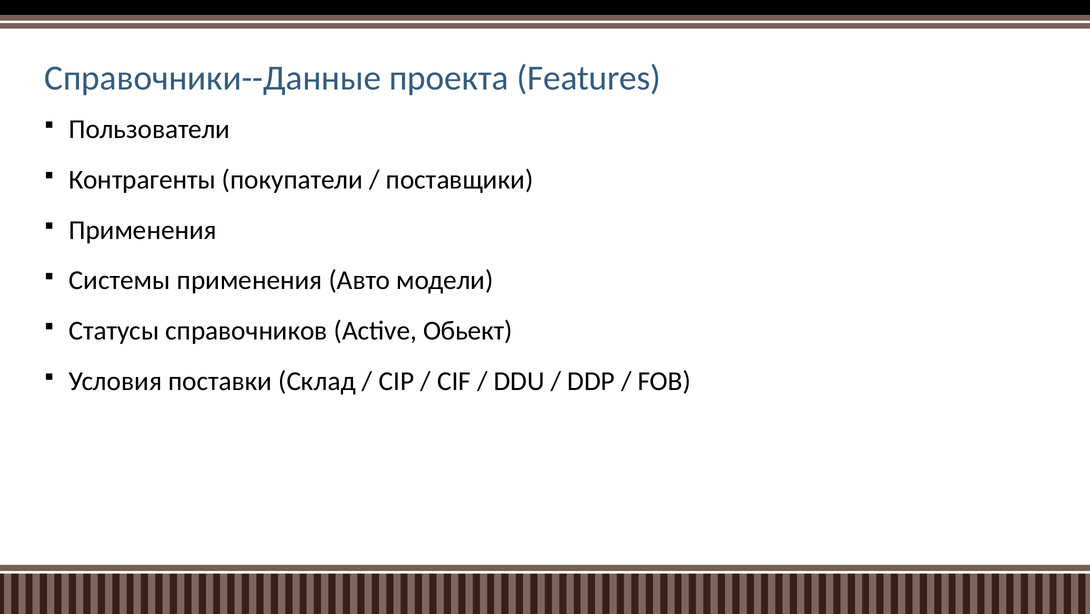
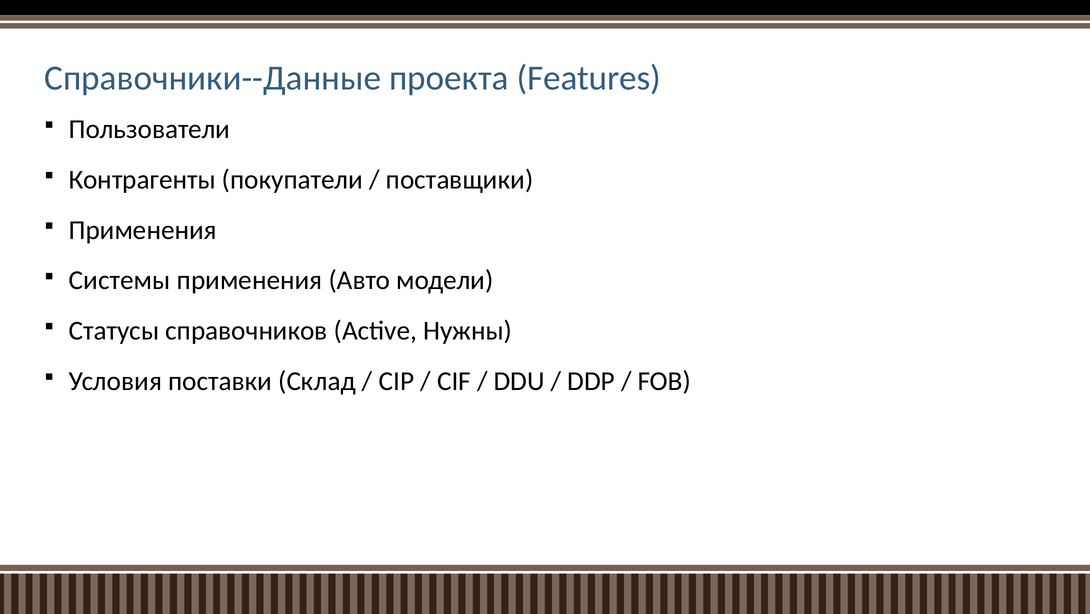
Обьект: Обьект -> Нужны
